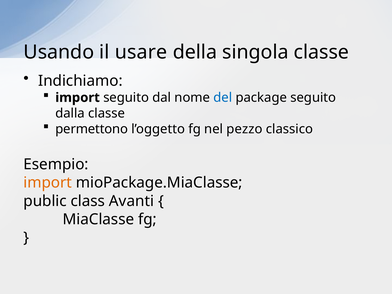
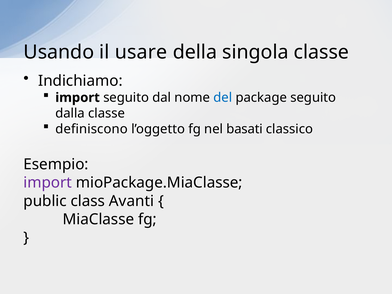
permettono: permettono -> definiscono
pezzo: pezzo -> basati
import at (48, 183) colour: orange -> purple
